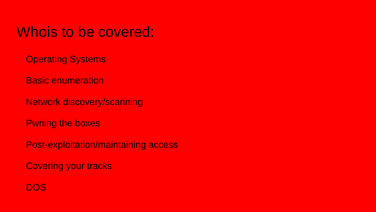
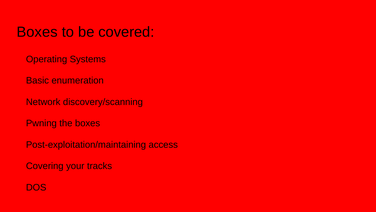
Whois at (37, 32): Whois -> Boxes
